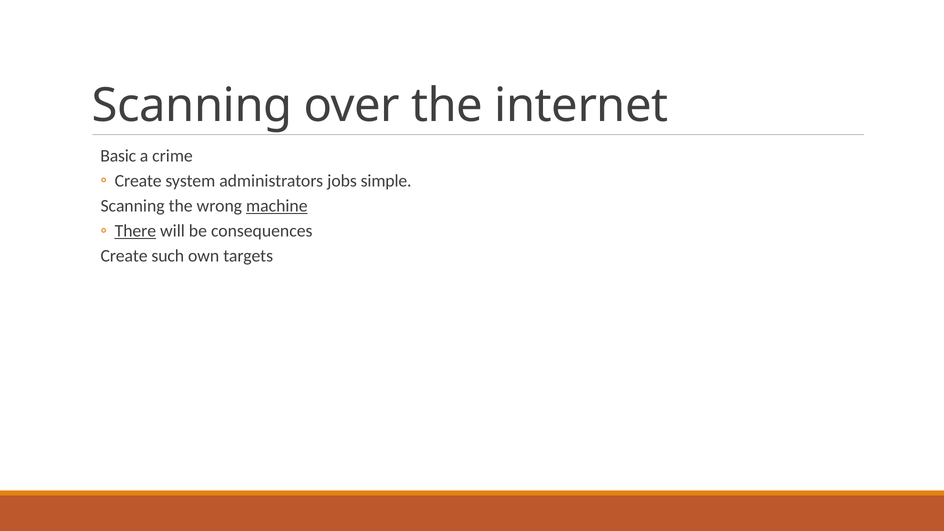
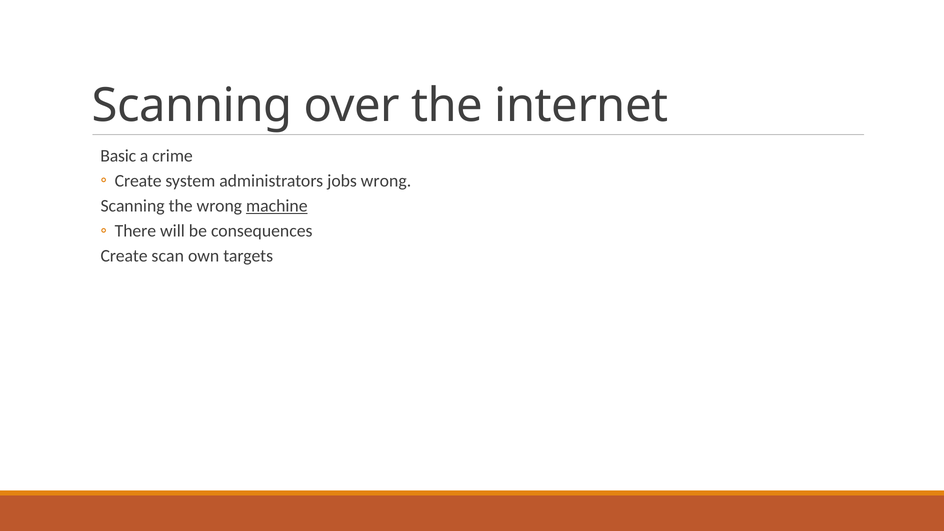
jobs simple: simple -> wrong
There underline: present -> none
such: such -> scan
